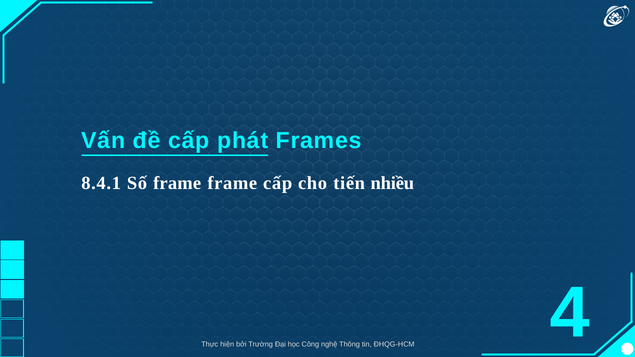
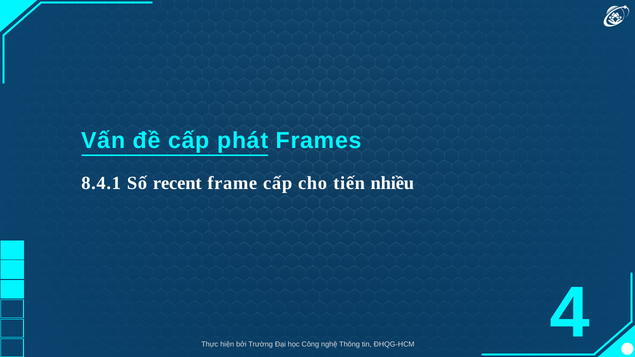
Số frame: frame -> recent
